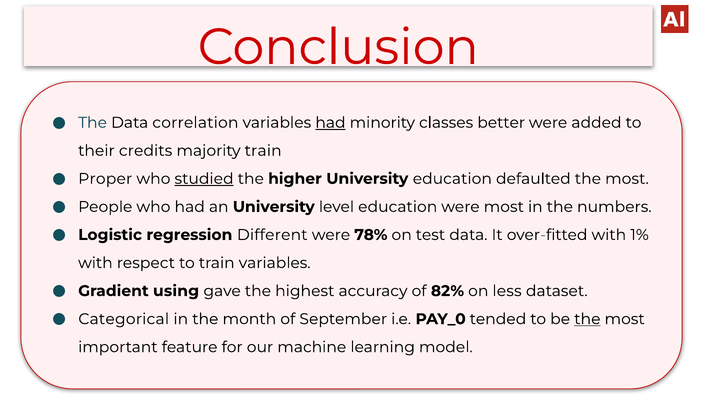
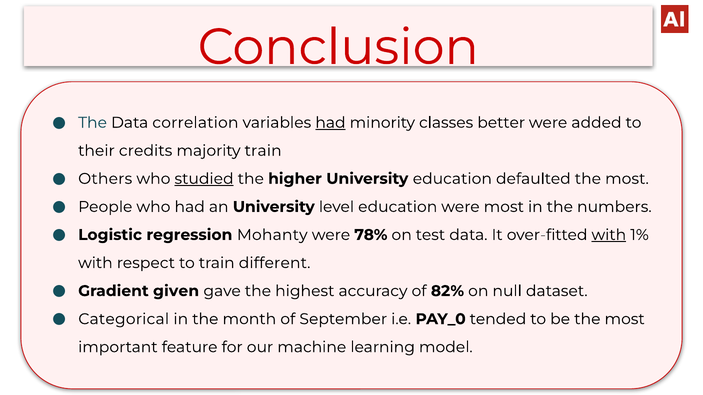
Proper: Proper -> Others
Different: Different -> Mohanty
with at (609, 235) underline: none -> present
train variables: variables -> different
using: using -> given
less: less -> null
the at (587, 319) underline: present -> none
